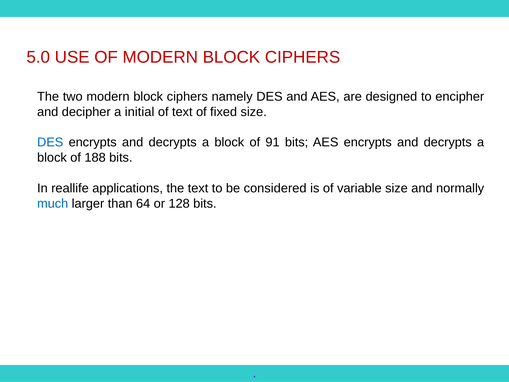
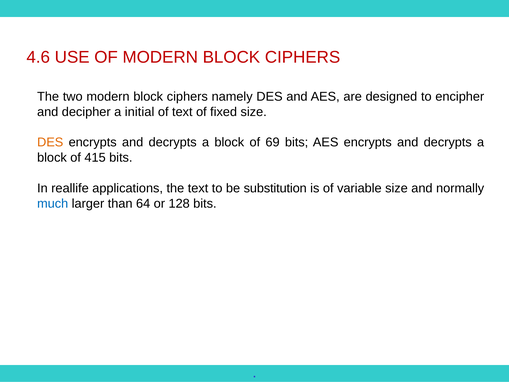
5.0: 5.0 -> 4.6
DES at (50, 142) colour: blue -> orange
91: 91 -> 69
188: 188 -> 415
considered: considered -> substitution
